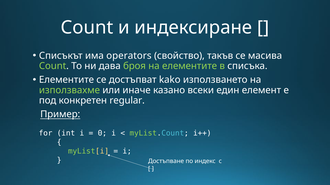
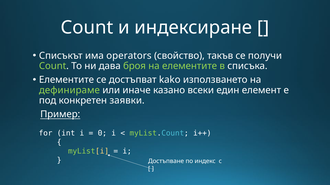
масива: масива -> получи
използвахме: използвахме -> дефинираме
regular: regular -> заявки
